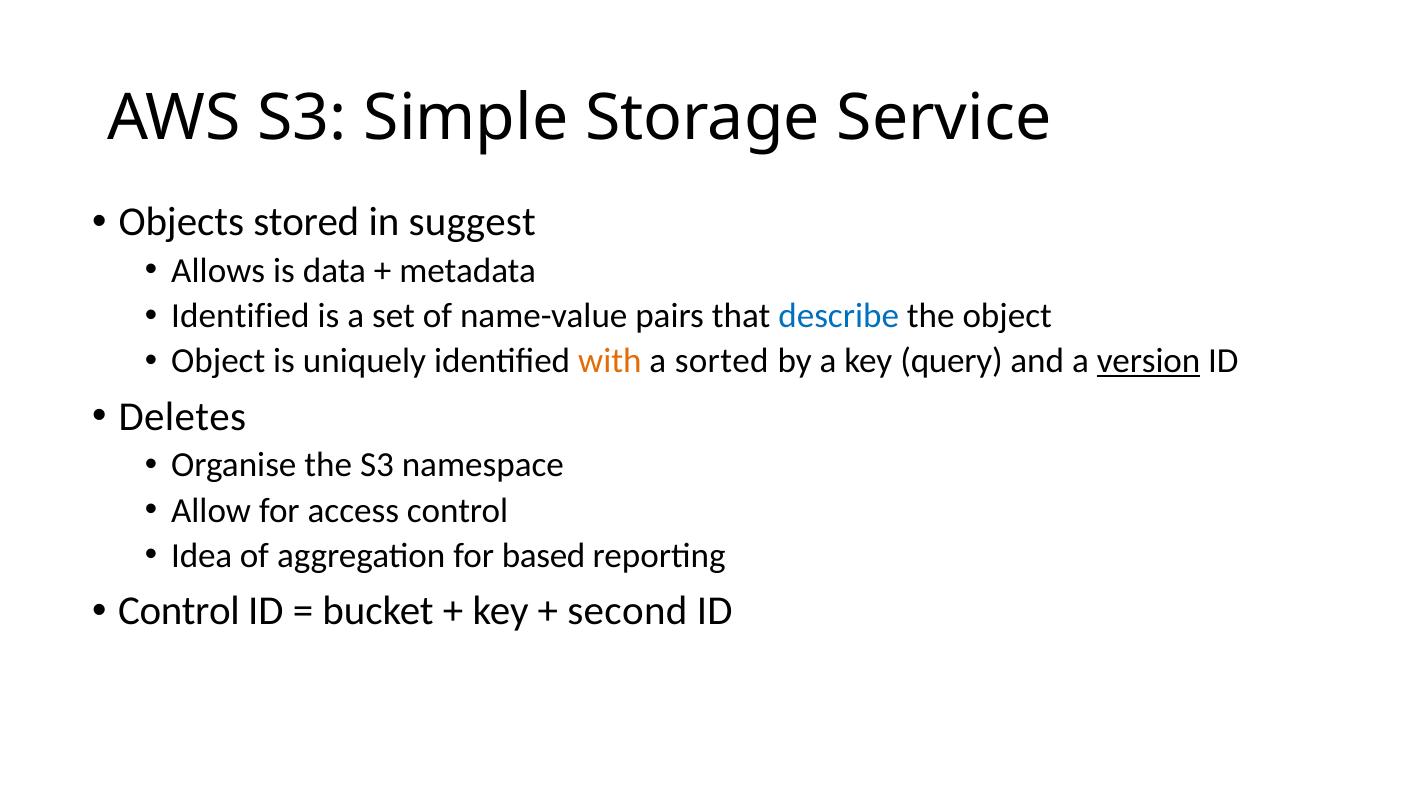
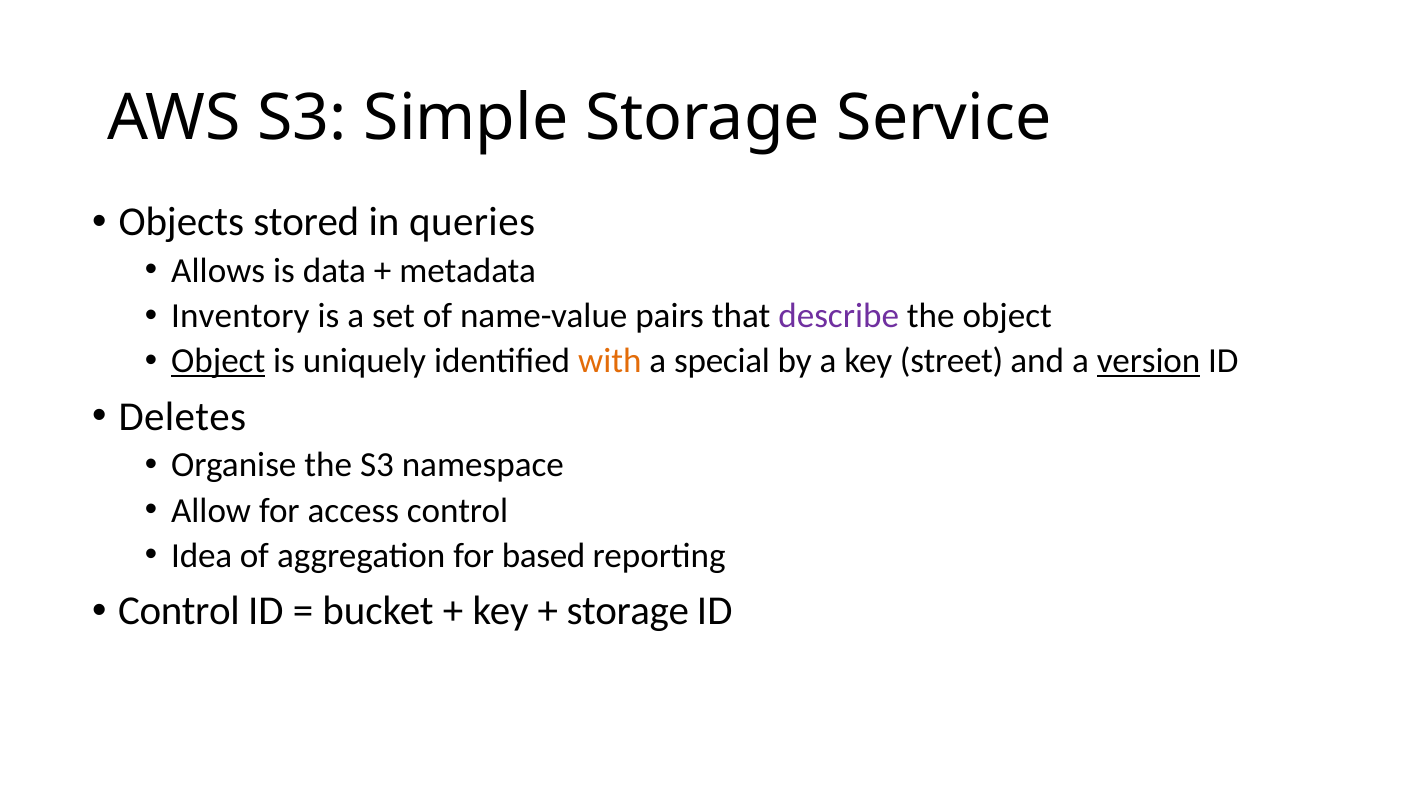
suggest: suggest -> queries
Identified at (240, 316): Identified -> Inventory
describe colour: blue -> purple
Object at (218, 361) underline: none -> present
sorted: sorted -> special
query: query -> street
second at (627, 611): second -> storage
